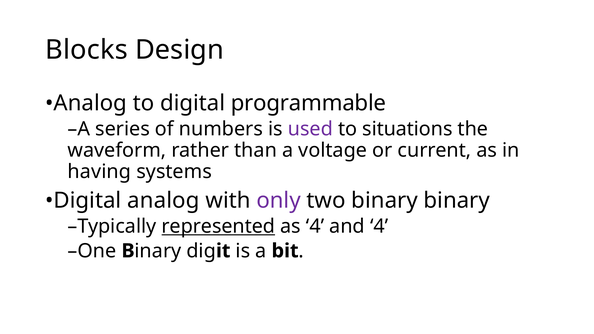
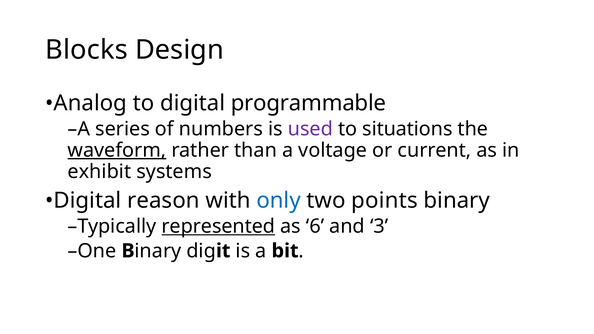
waveform underline: none -> present
having: having -> exhibit
Digital analog: analog -> reason
only colour: purple -> blue
two binary: binary -> points
as 4: 4 -> 6
and 4: 4 -> 3
